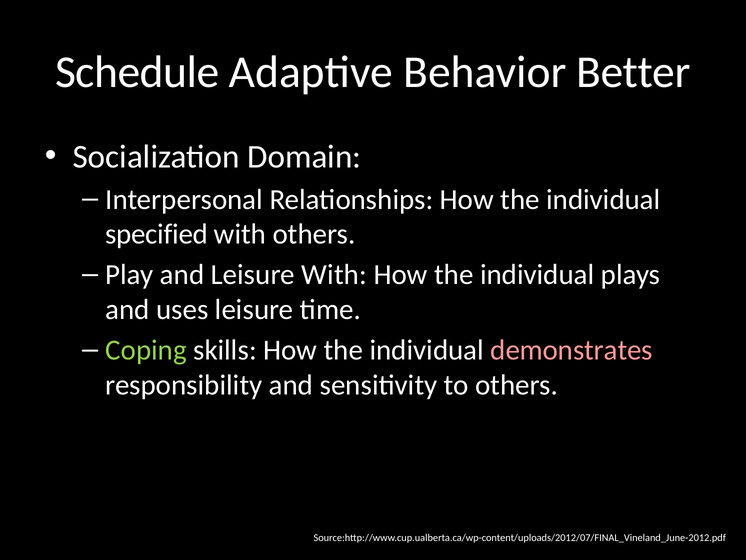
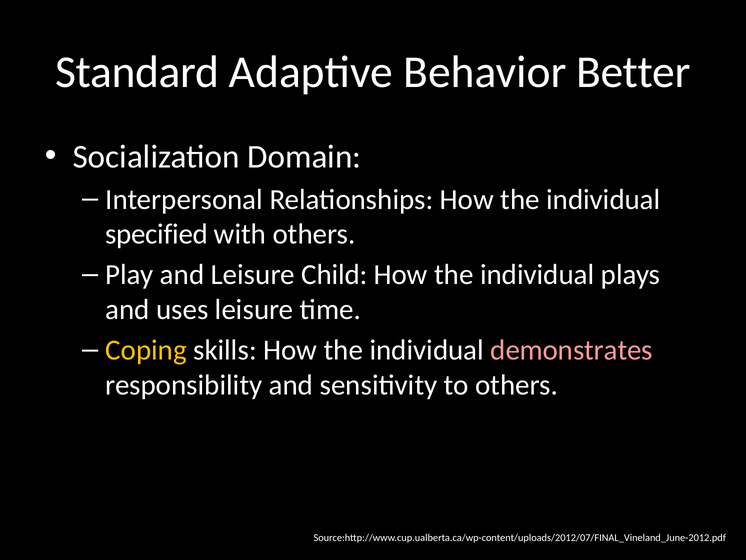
Schedule: Schedule -> Standard
Leisure With: With -> Child
Coping colour: light green -> yellow
